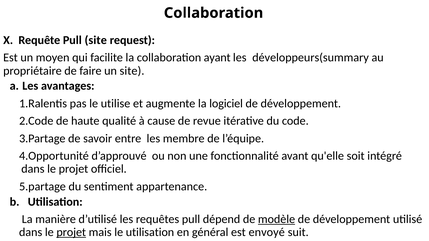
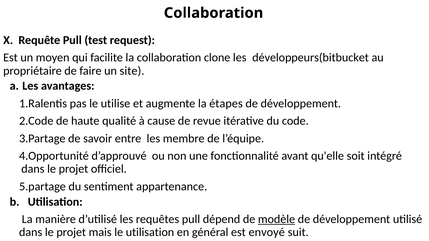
Pull site: site -> test
ayant: ayant -> clone
développeurs(summary: développeurs(summary -> développeurs(bitbucket
logiciel: logiciel -> étapes
projet at (71, 233) underline: present -> none
